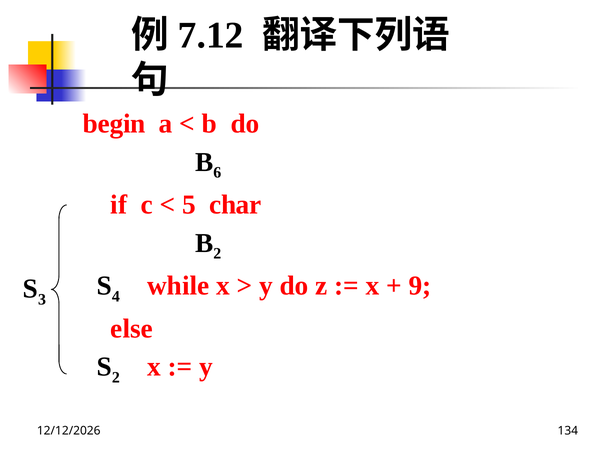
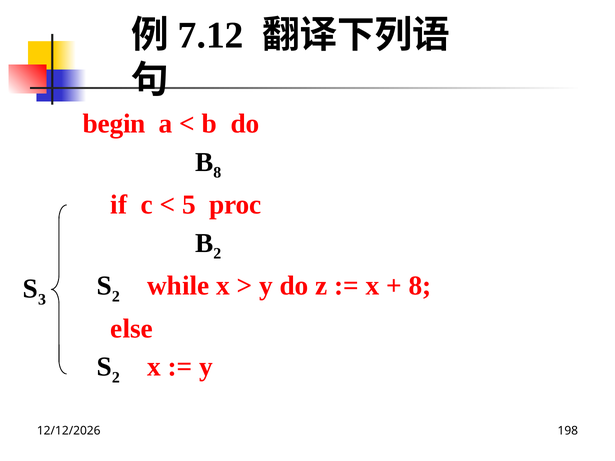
B 6: 6 -> 8
char: char -> proc
4 at (116, 297): 4 -> 2
9 at (420, 286): 9 -> 8
134: 134 -> 198
